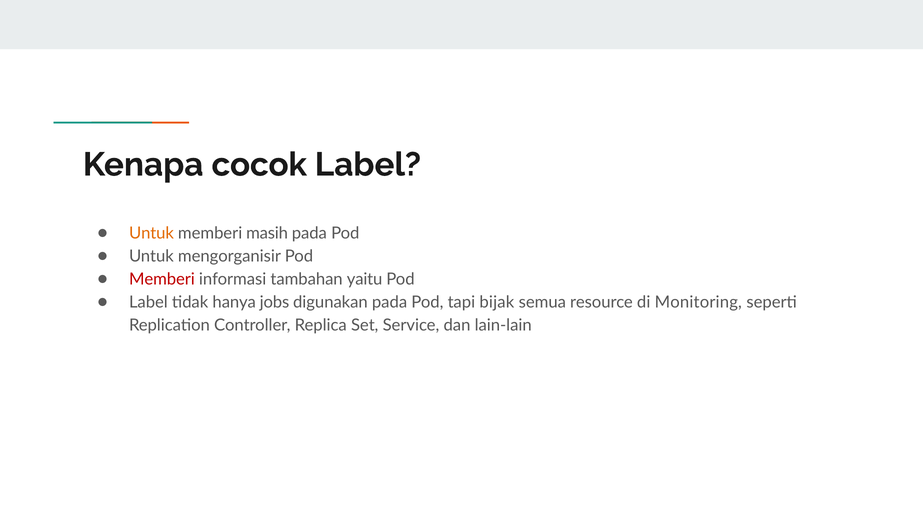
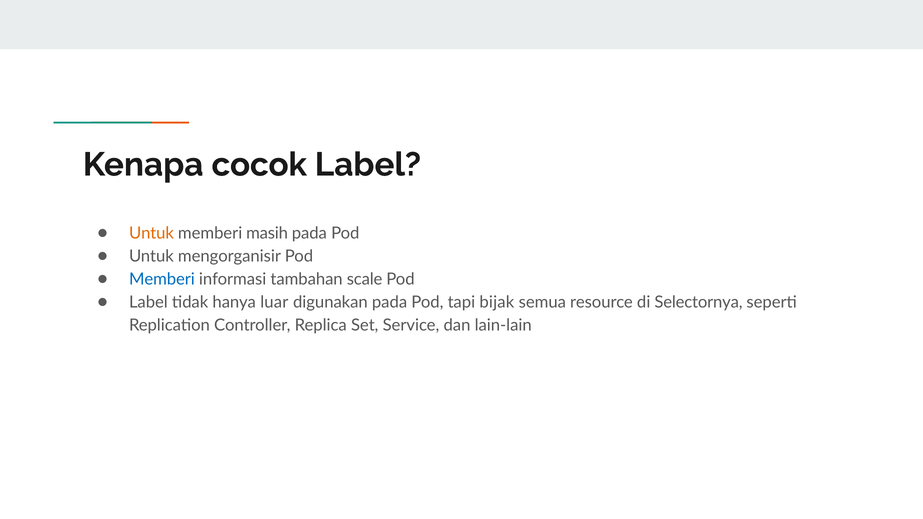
Memberi at (162, 279) colour: red -> blue
yaitu: yaitu -> scale
jobs: jobs -> luar
Monitoring: Monitoring -> Selectornya
